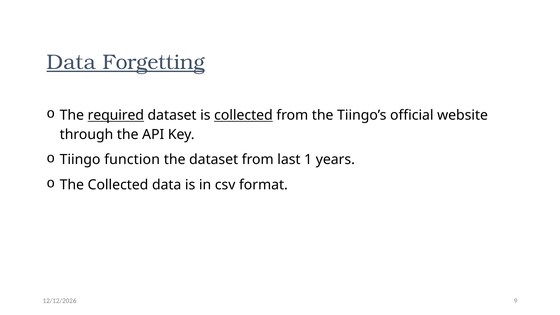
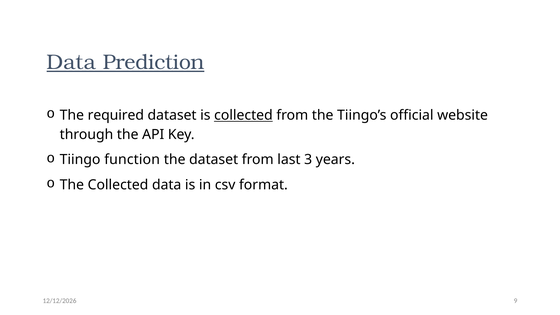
Forgetting: Forgetting -> Prediction
required underline: present -> none
1: 1 -> 3
